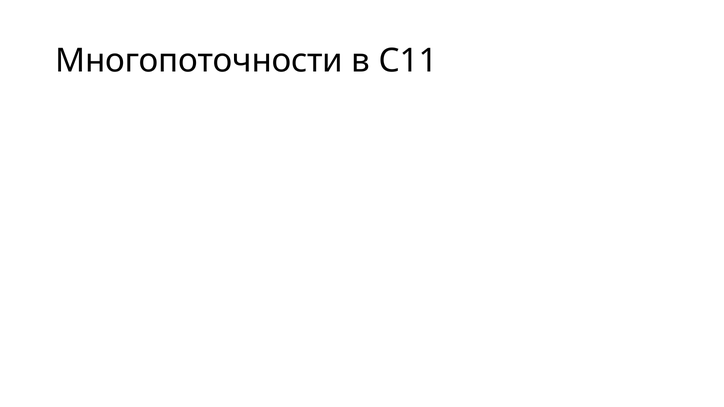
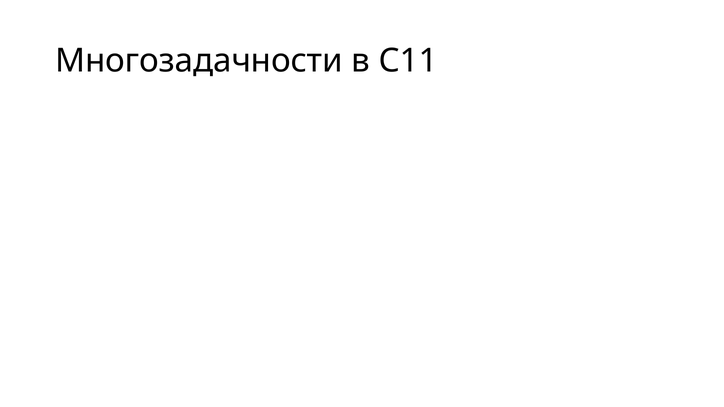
Многопоточности: Многопоточности -> Многозадачности
